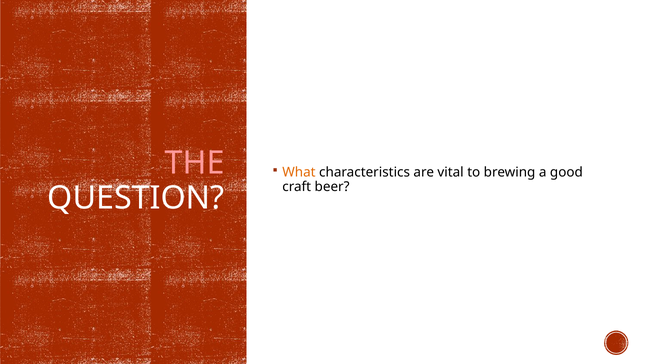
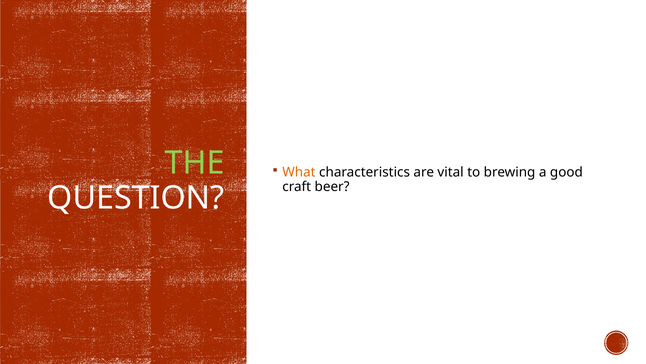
THE colour: pink -> light green
